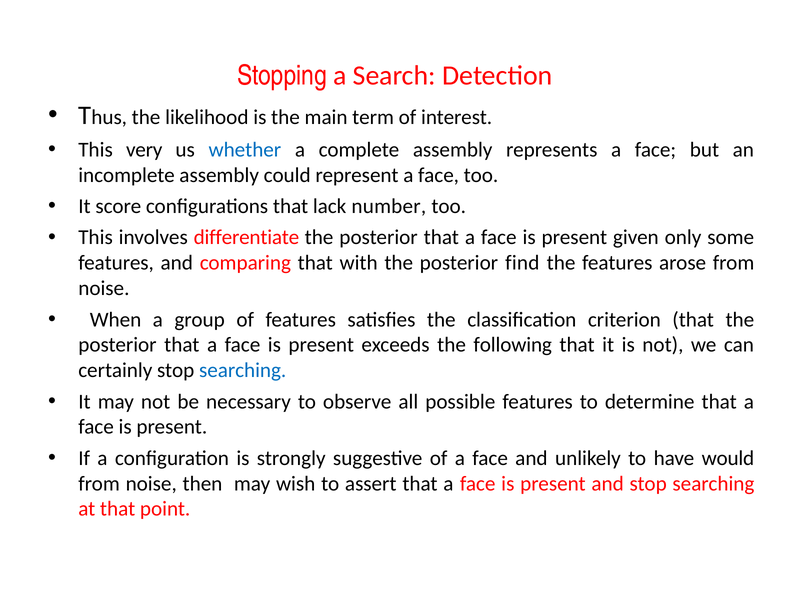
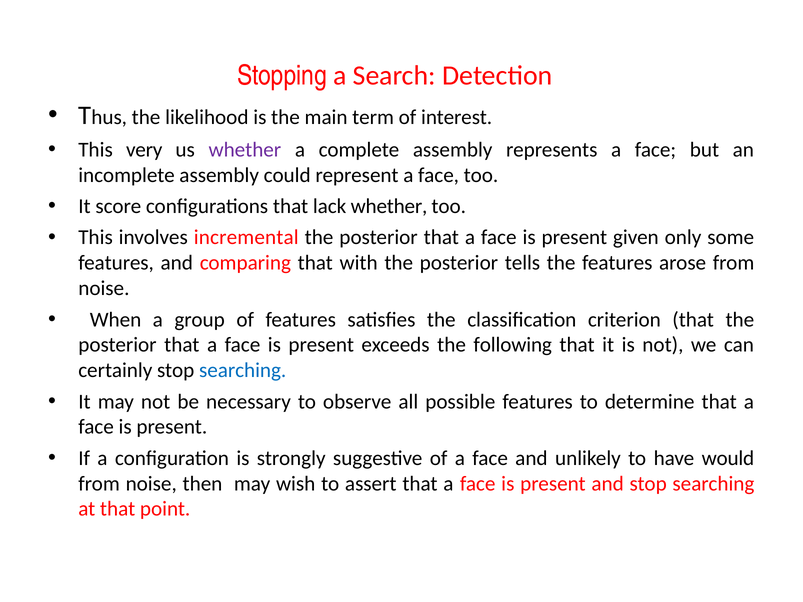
whether at (245, 150) colour: blue -> purple
lack number: number -> whether
differentiate: differentiate -> incremental
find: find -> tells
